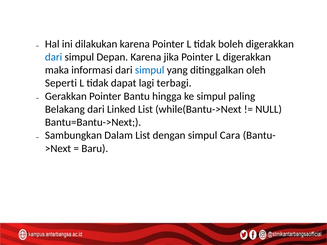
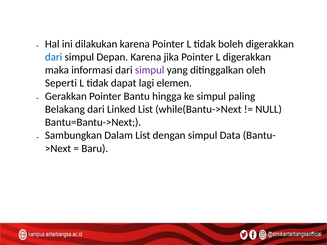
simpul at (150, 70) colour: blue -> purple
terbagi: terbagi -> elemen
Cara: Cara -> Data
